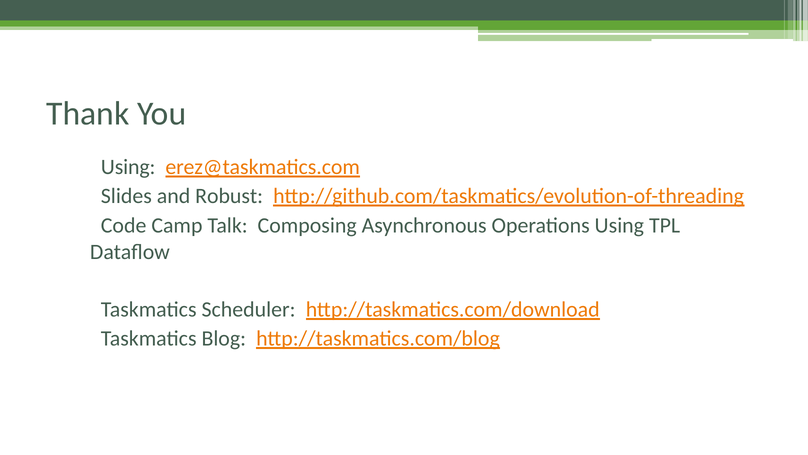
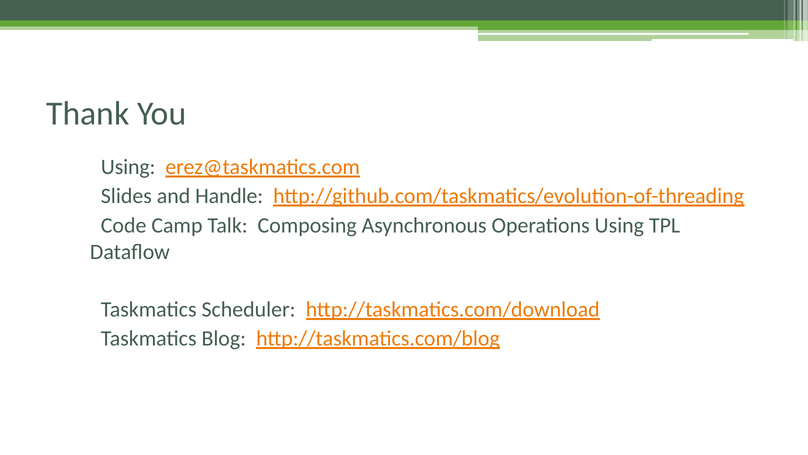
Robust: Robust -> Handle
